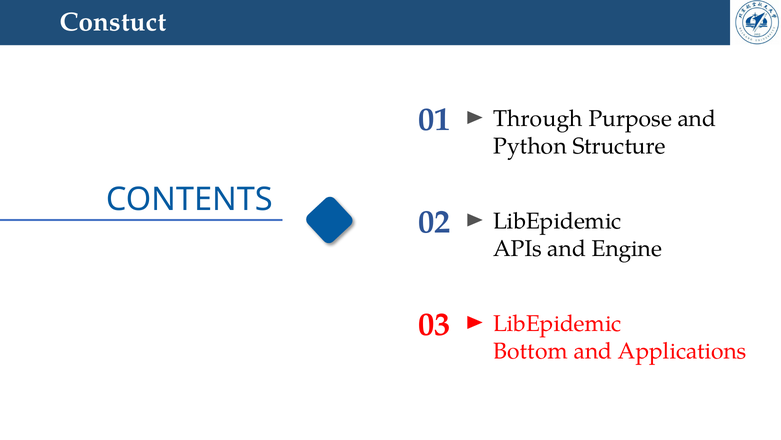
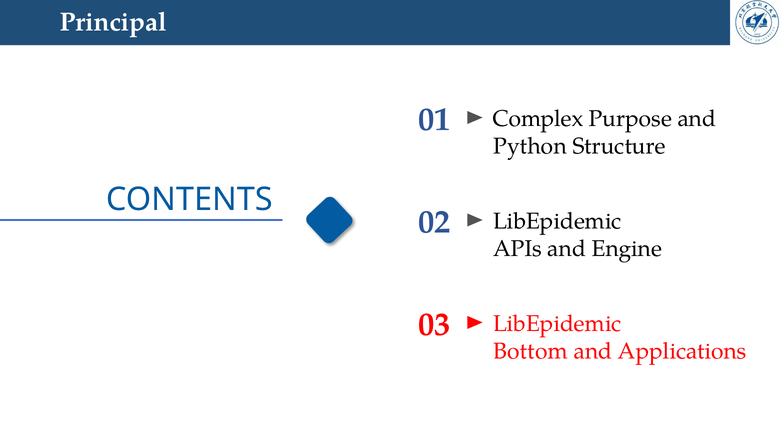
Constuct: Constuct -> Principal
Through: Through -> Complex
